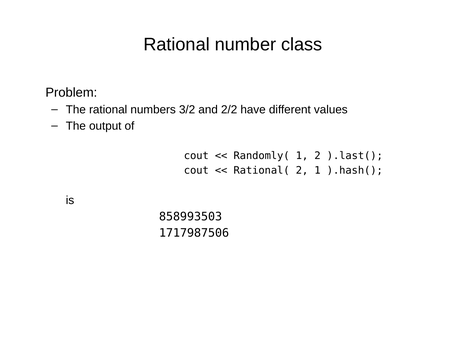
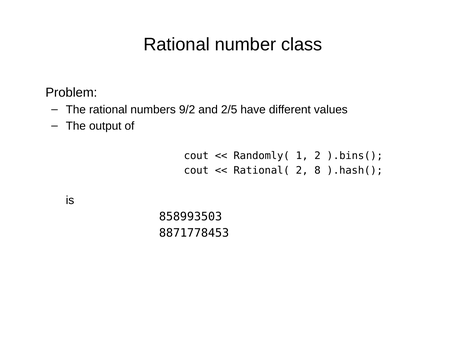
3/2: 3/2 -> 9/2
2/2: 2/2 -> 2/5
).last(: ).last( -> ).bins(
2 1: 1 -> 8
1717987506: 1717987506 -> 8871778453
